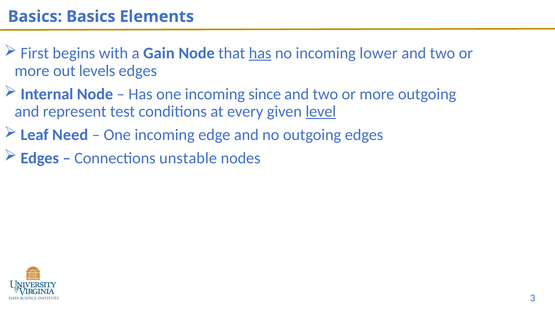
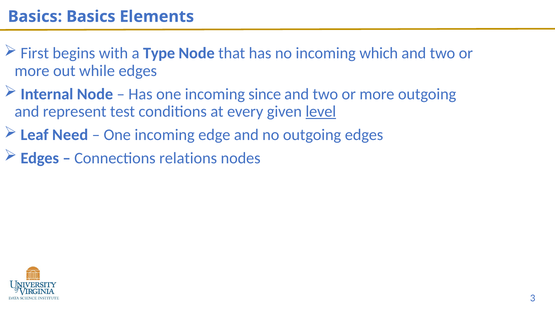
Gain: Gain -> Type
has at (260, 53) underline: present -> none
lower: lower -> which
levels: levels -> while
unstable: unstable -> relations
